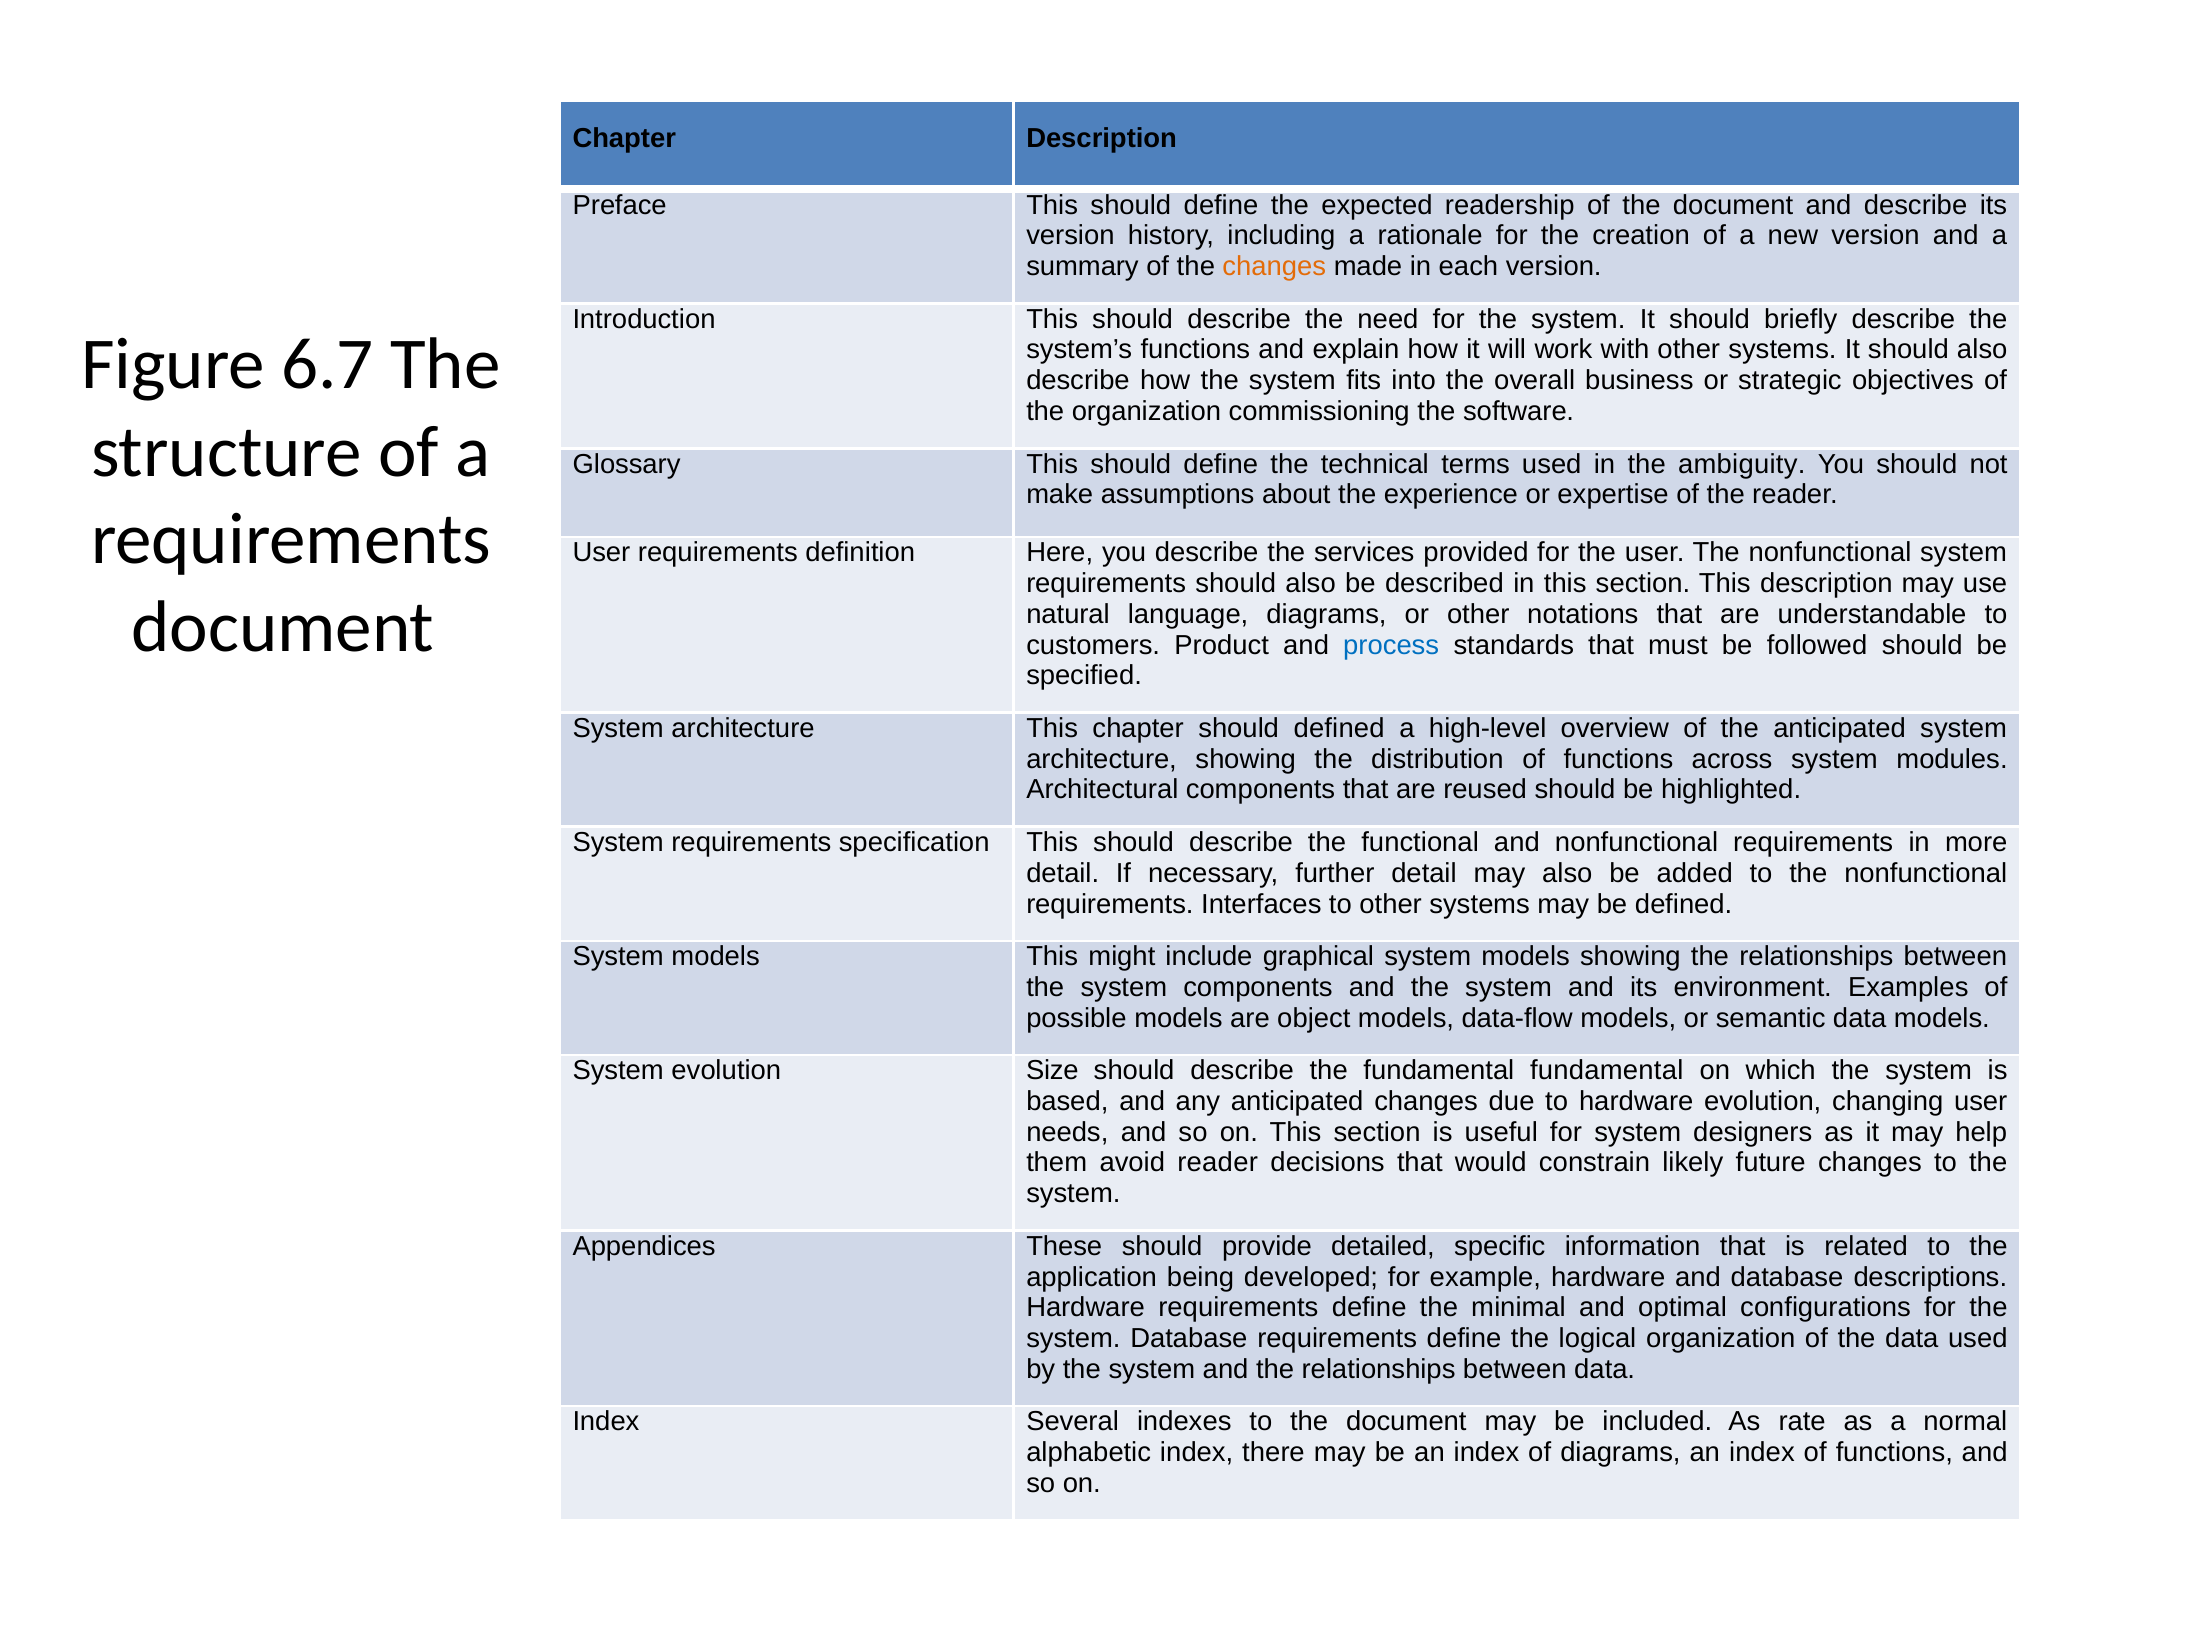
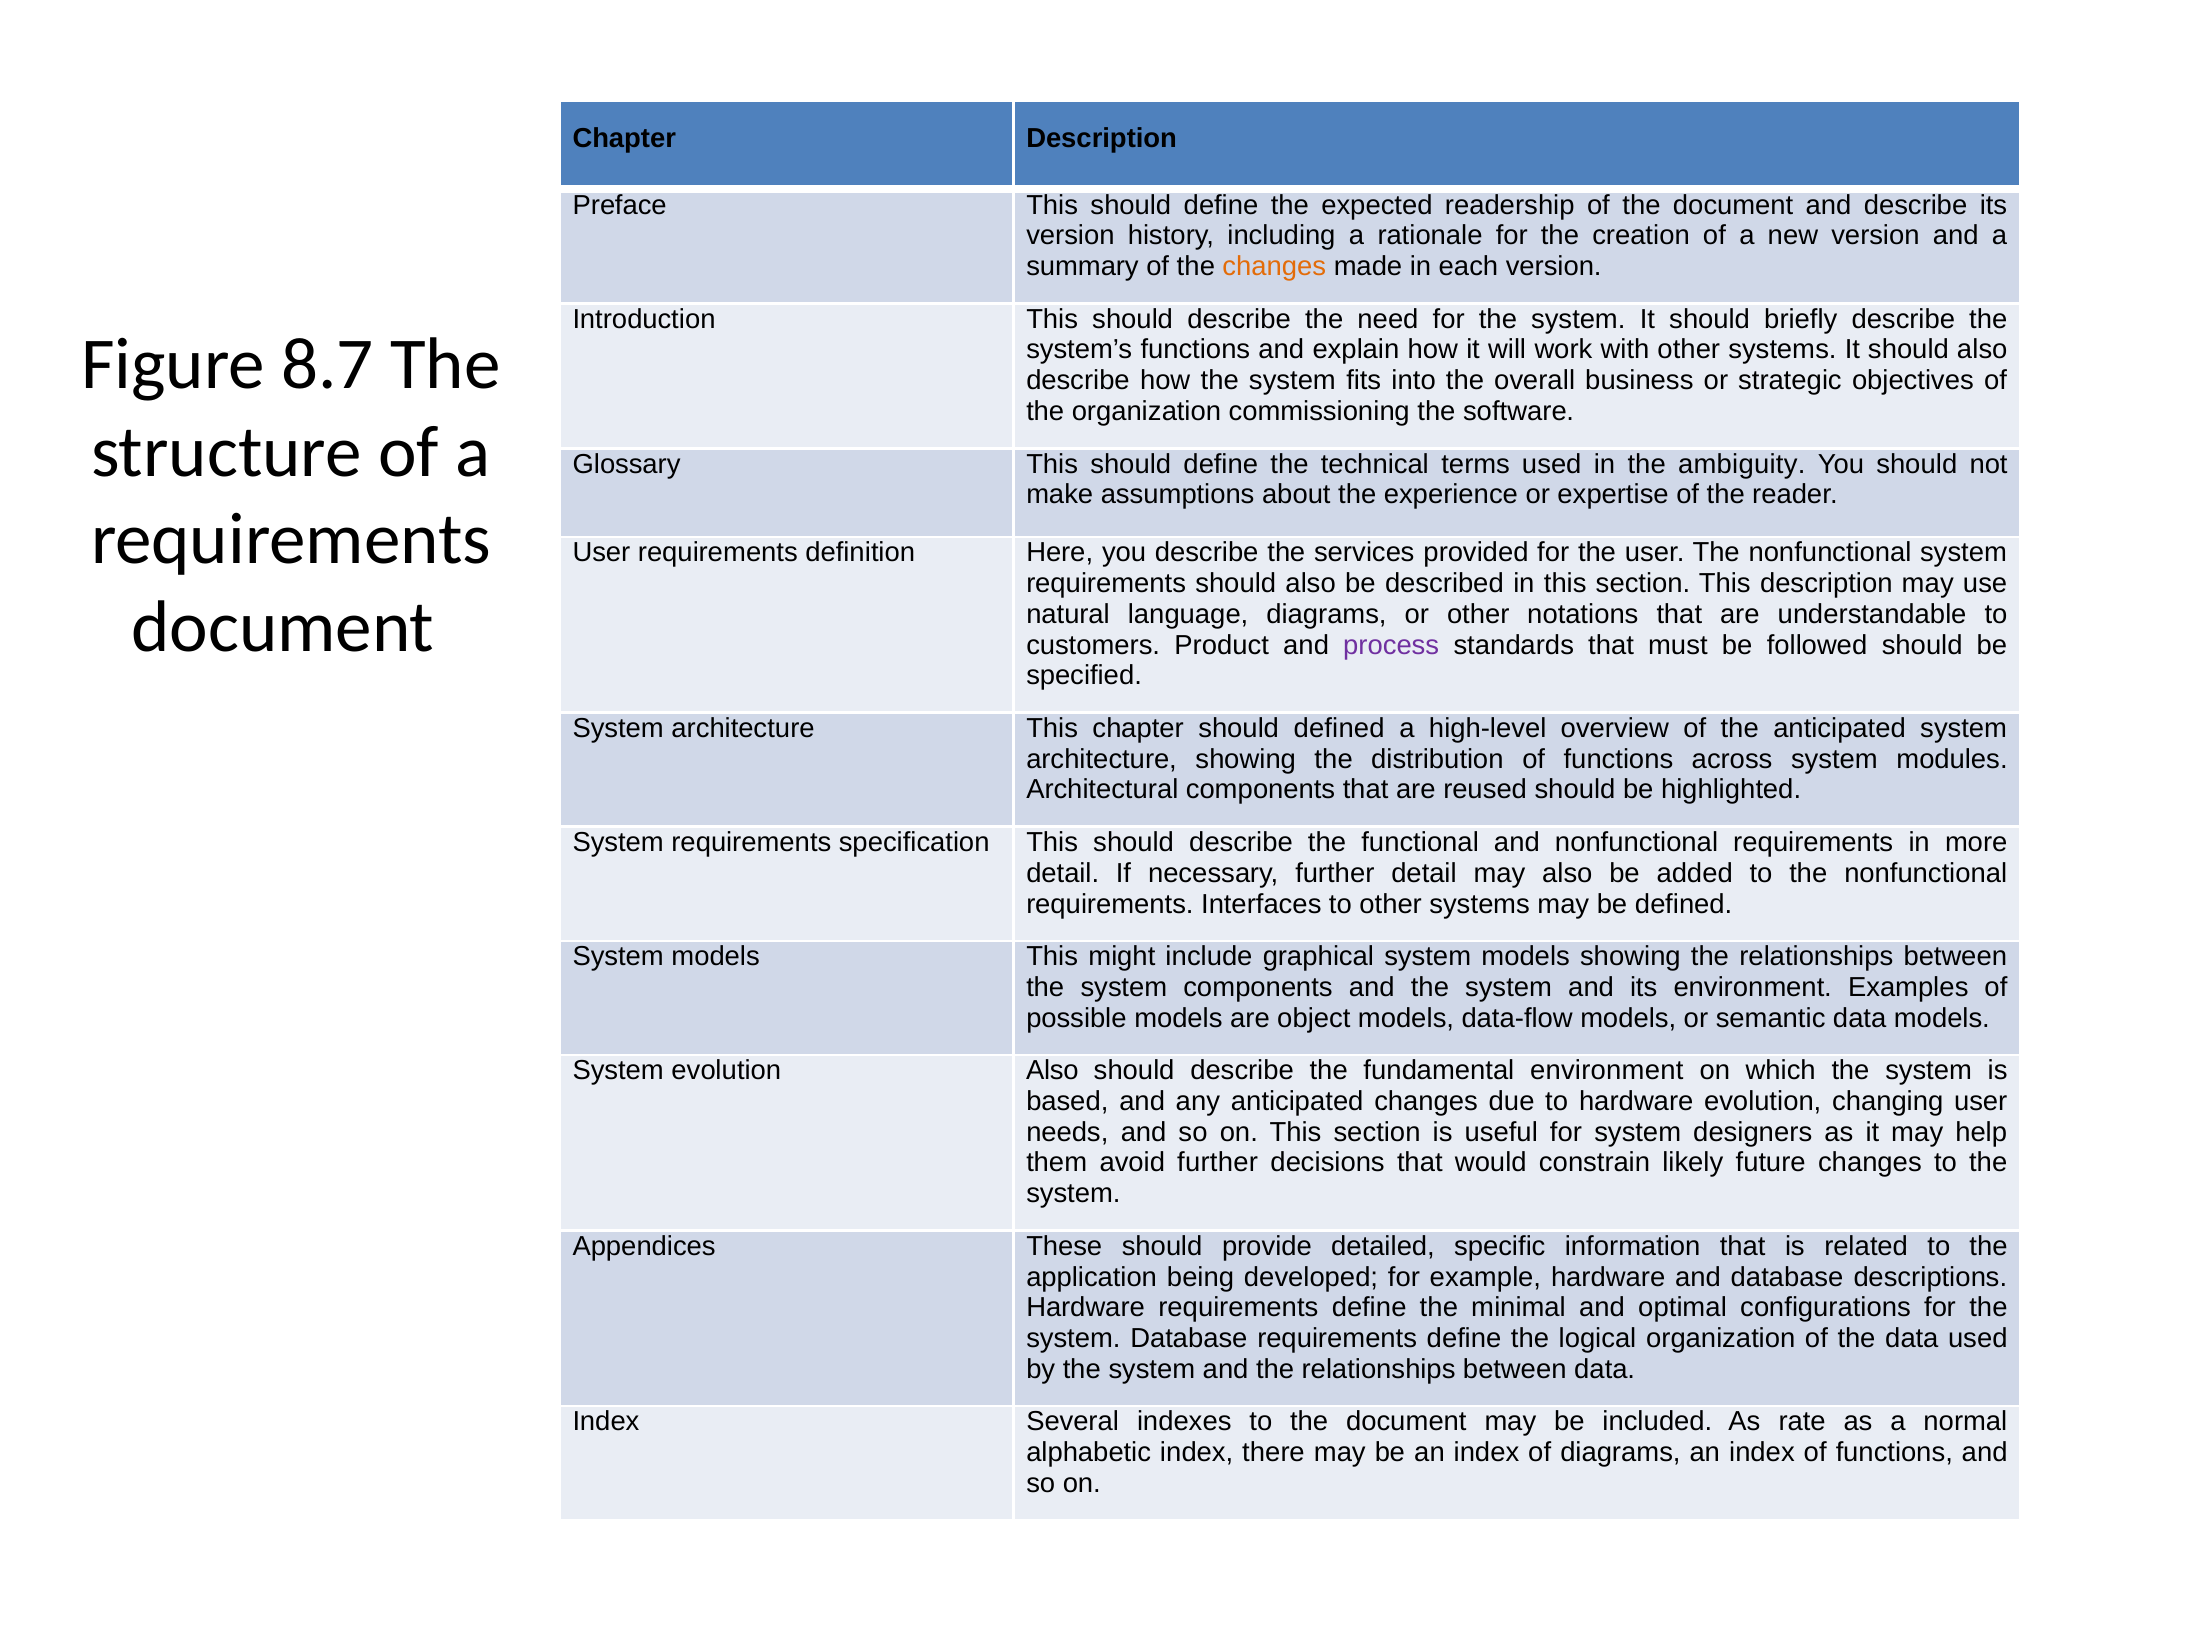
6.7: 6.7 -> 8.7
process colour: blue -> purple
evolution Size: Size -> Also
fundamental fundamental: fundamental -> environment
avoid reader: reader -> further
